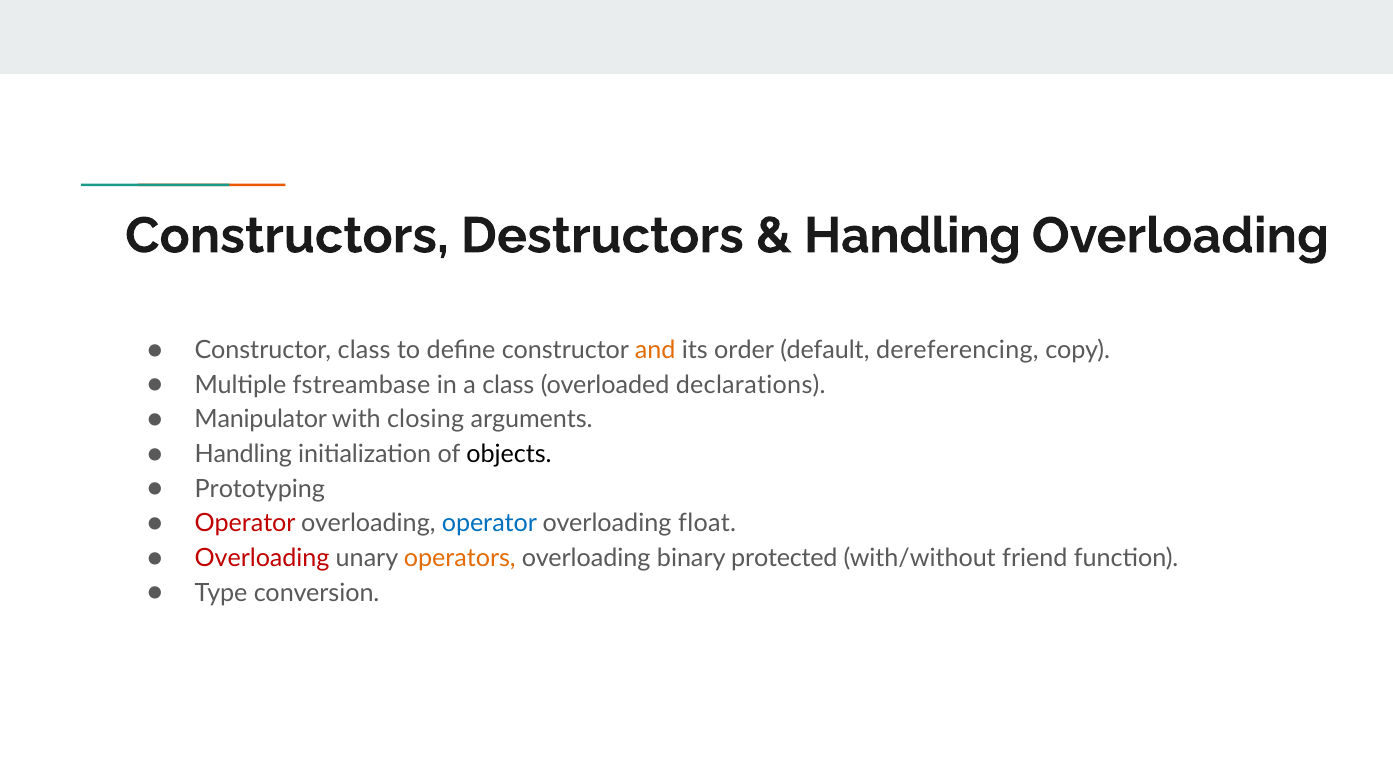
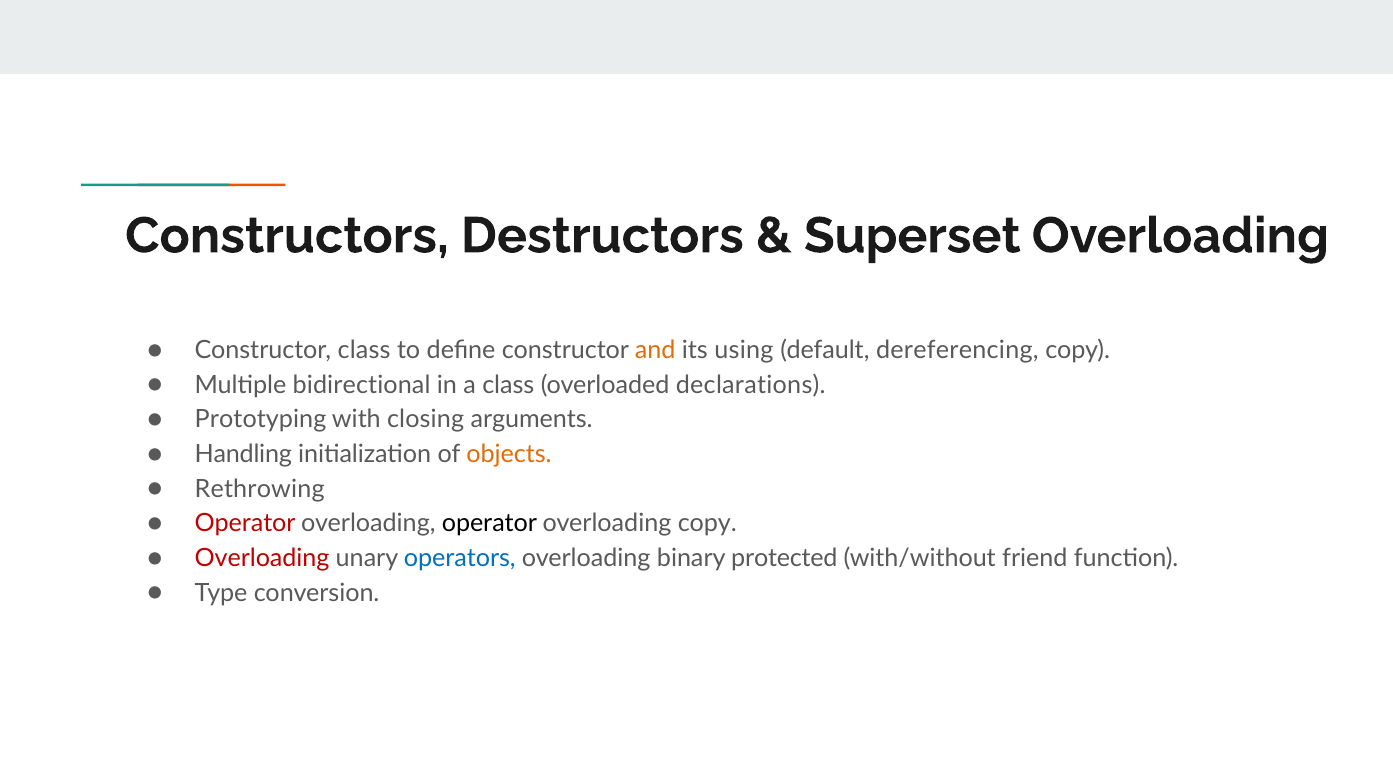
Handling at (912, 236): Handling -> Superset
order: order -> using
fstreambase: fstreambase -> bidirectional
Manipulator: Manipulator -> Prototyping
objects colour: black -> orange
Prototyping: Prototyping -> Rethrowing
operator at (489, 524) colour: blue -> black
overloading float: float -> copy
operators colour: orange -> blue
